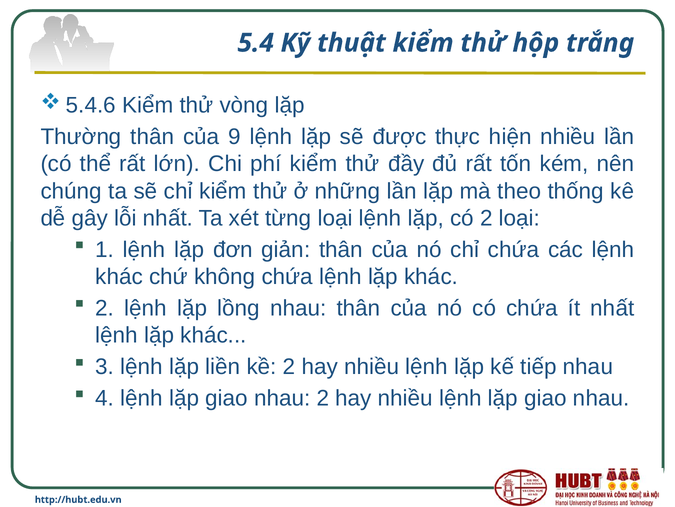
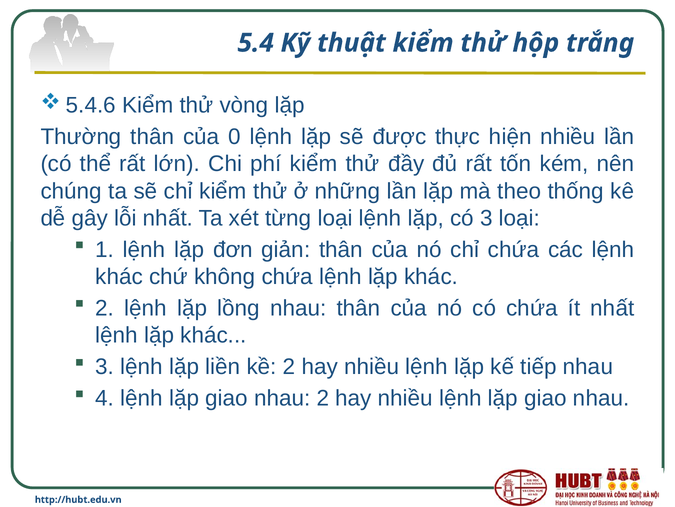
9: 9 -> 0
có 2: 2 -> 3
